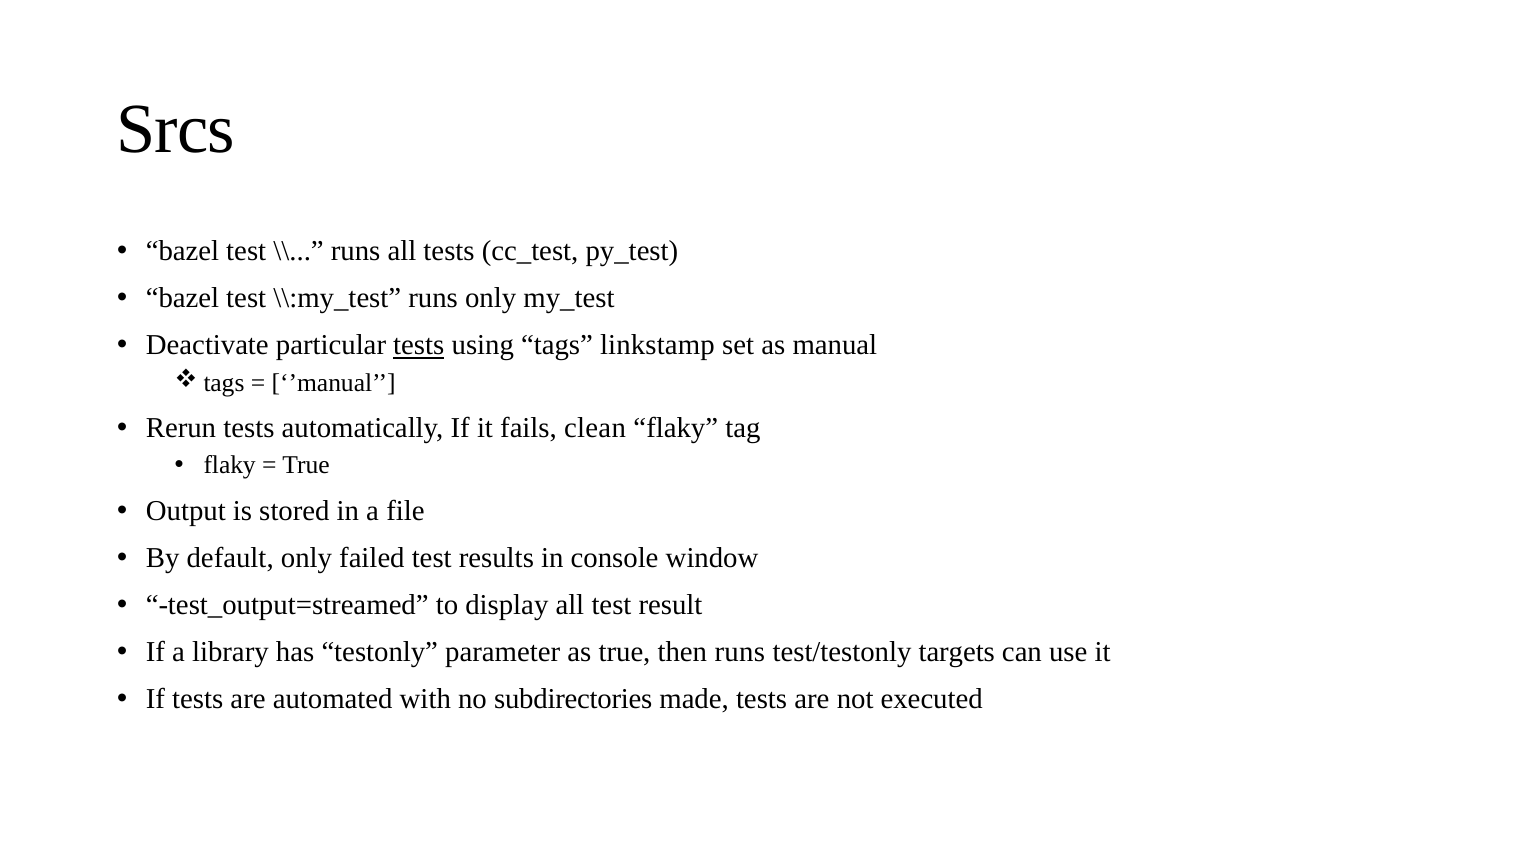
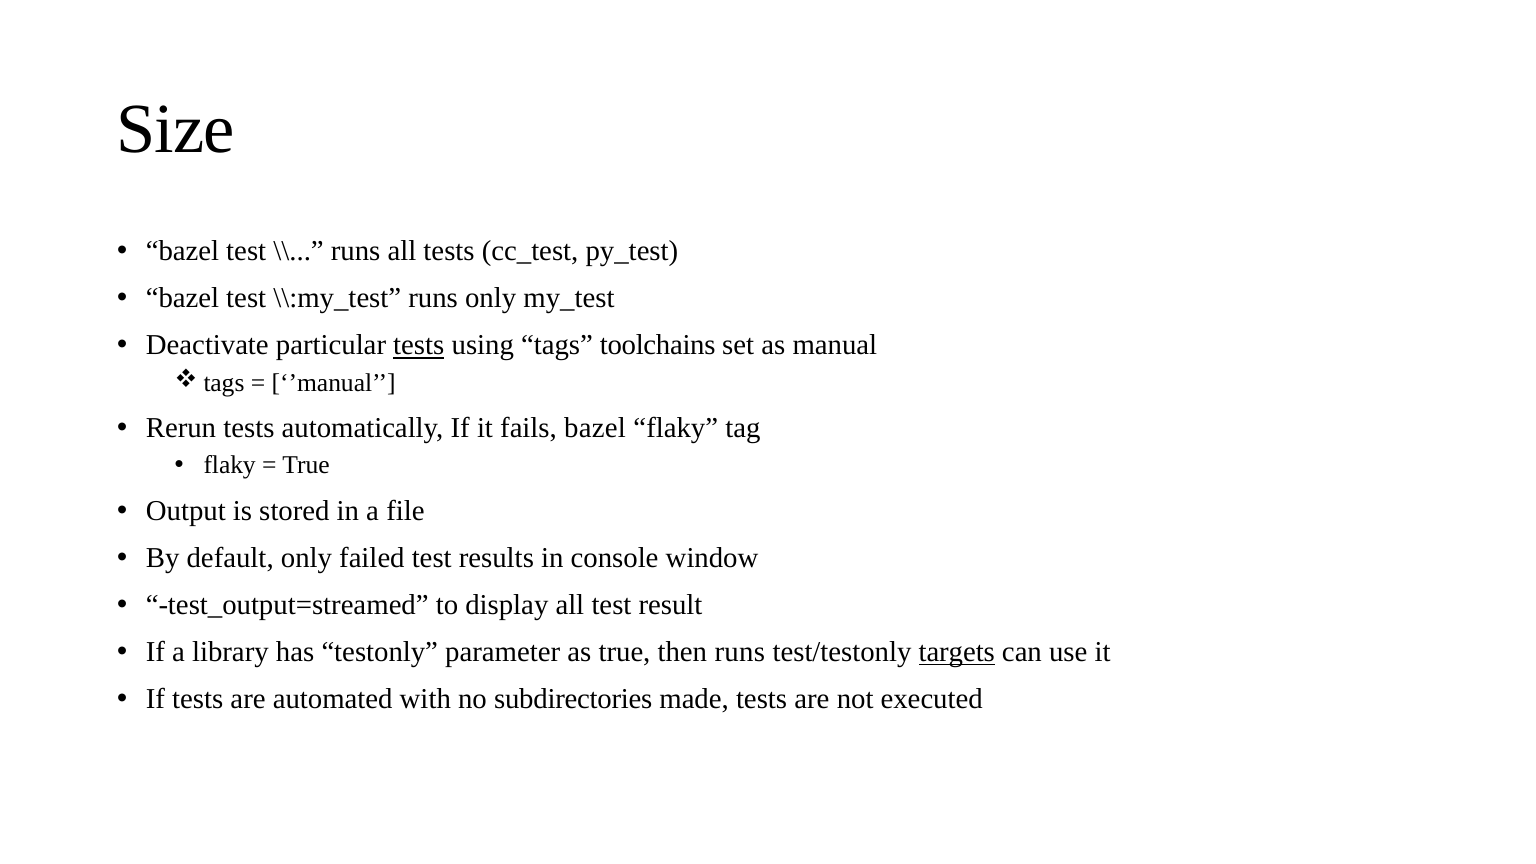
Srcs: Srcs -> Size
linkstamp: linkstamp -> toolchains
fails clean: clean -> bazel
targets underline: none -> present
